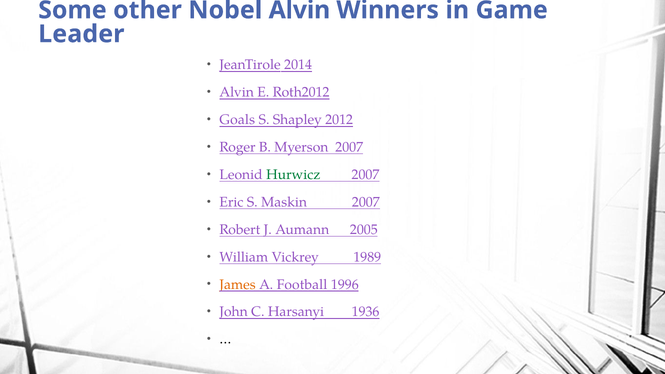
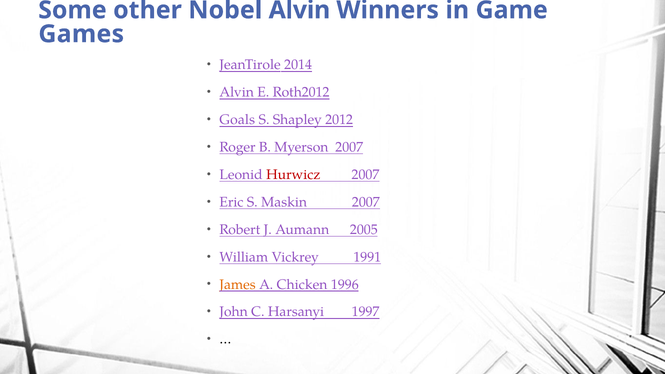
Leader: Leader -> Games
Hurwicz colour: green -> red
1989: 1989 -> 1991
Football: Football -> Chicken
1936: 1936 -> 1997
